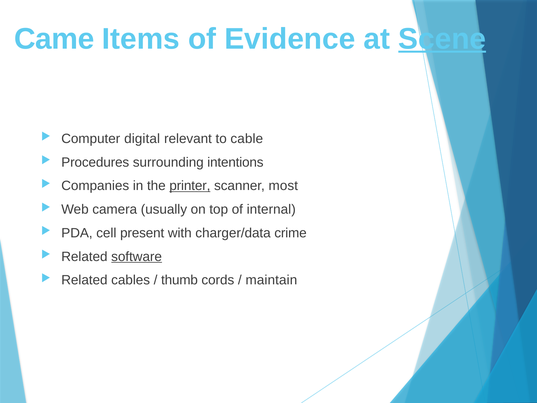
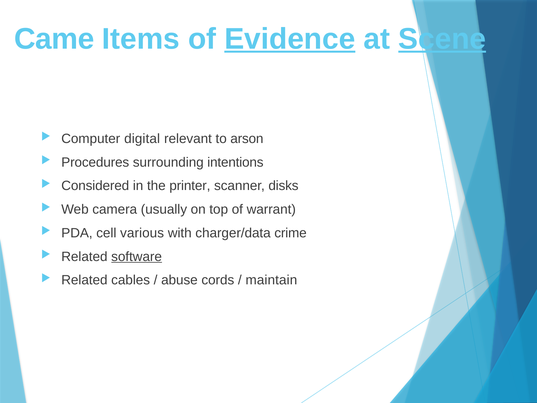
Evidence underline: none -> present
cable: cable -> arson
Companies: Companies -> Considered
printer underline: present -> none
most: most -> disks
internal: internal -> warrant
present: present -> various
thumb: thumb -> abuse
